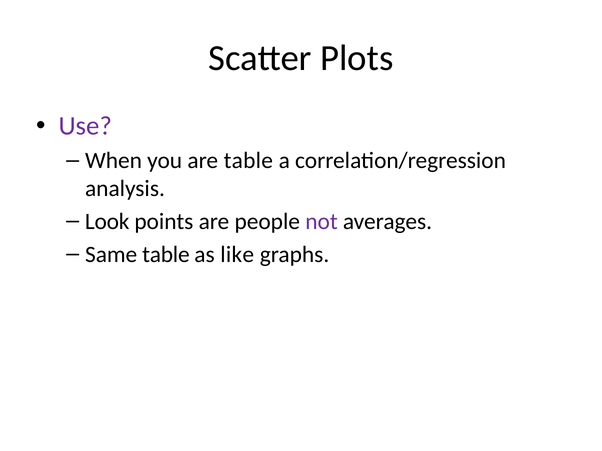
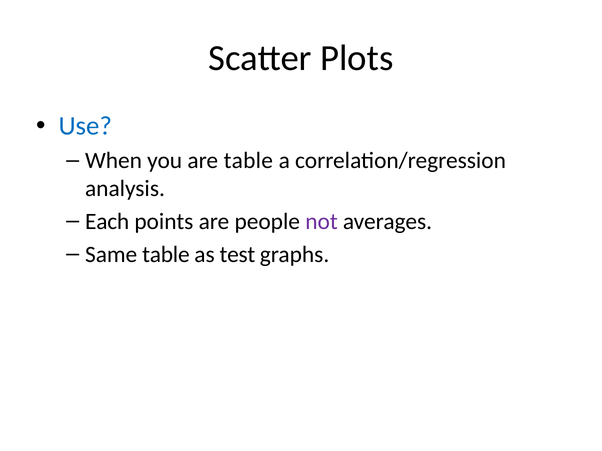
Use colour: purple -> blue
Look: Look -> Each
like: like -> test
